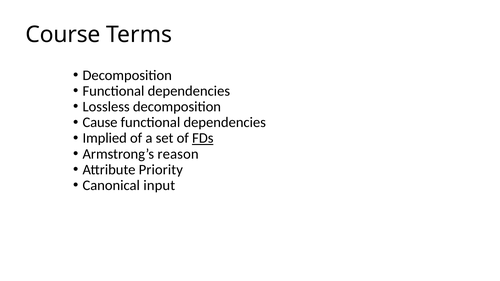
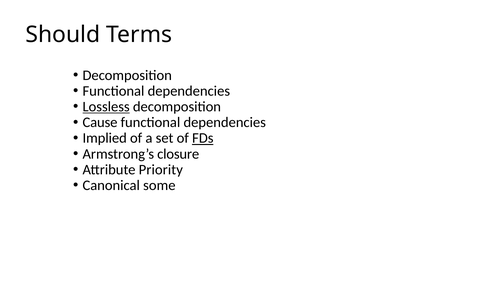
Course: Course -> Should
Lossless underline: none -> present
reason: reason -> closure
input: input -> some
